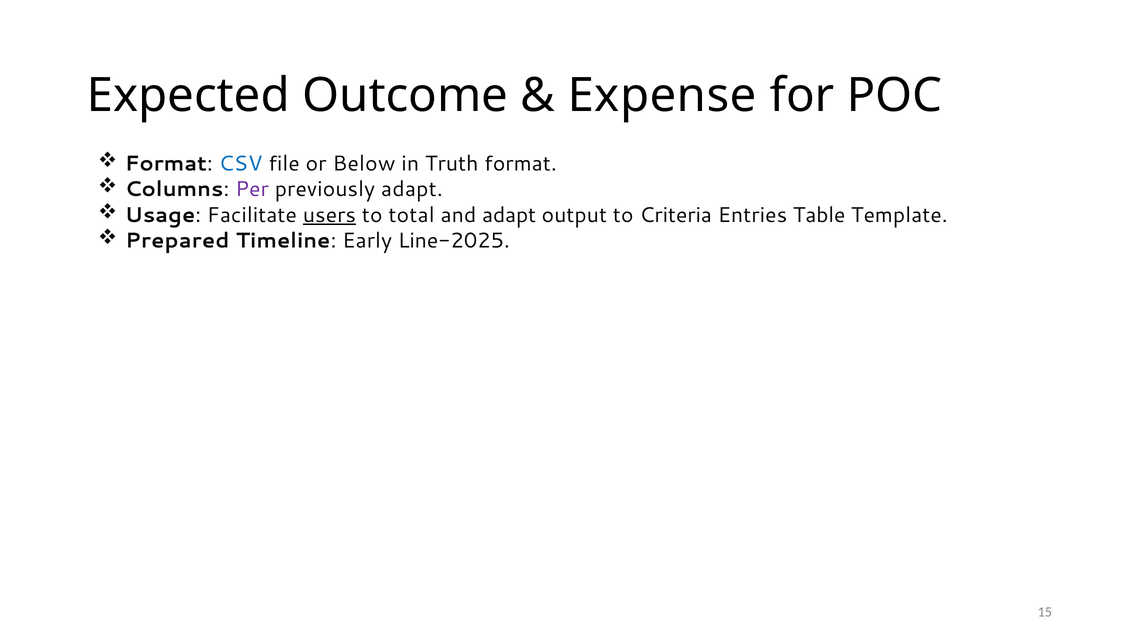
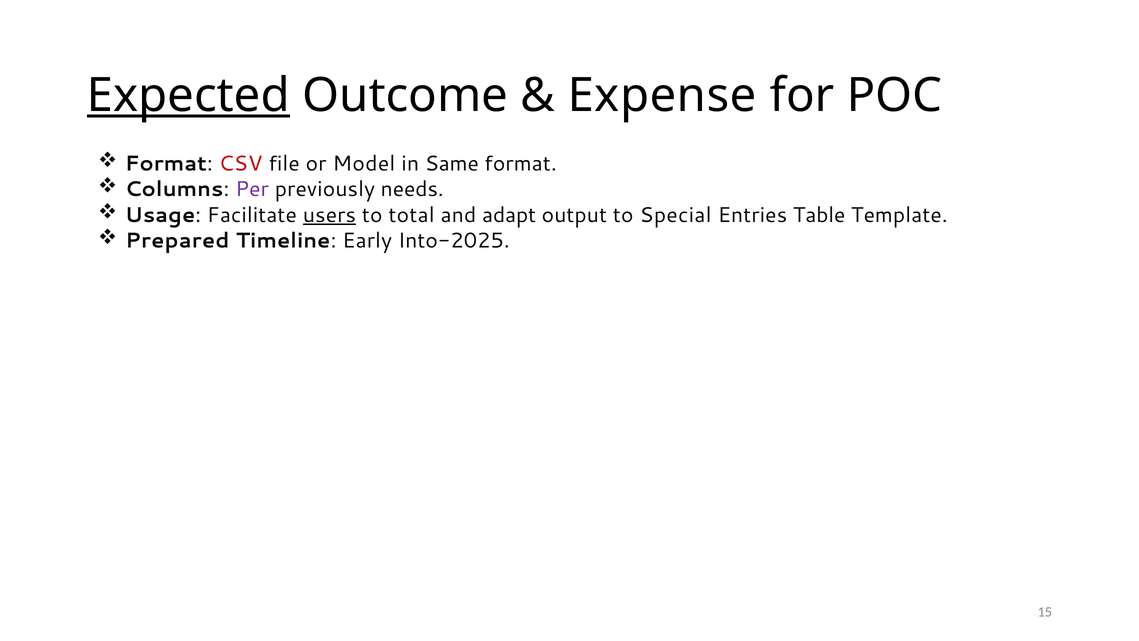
Expected underline: none -> present
CSV colour: blue -> red
Below: Below -> Model
Truth: Truth -> Same
previously adapt: adapt -> needs
Criteria: Criteria -> Special
Line-2025: Line-2025 -> Into-2025
